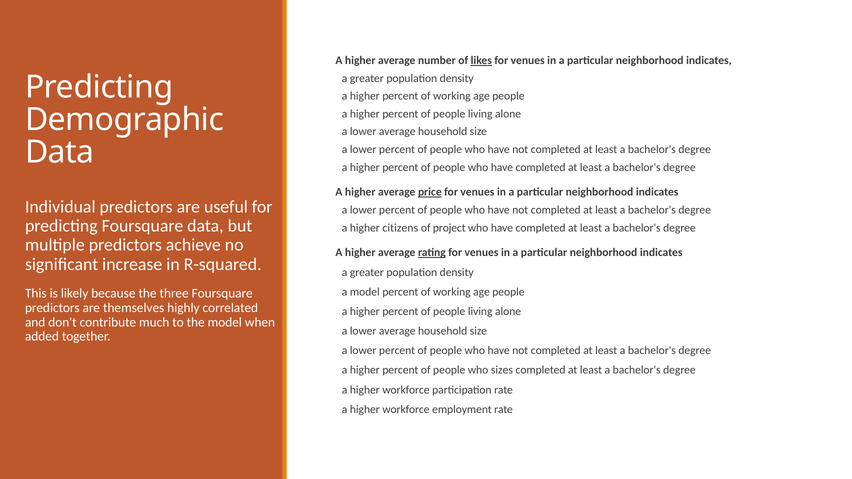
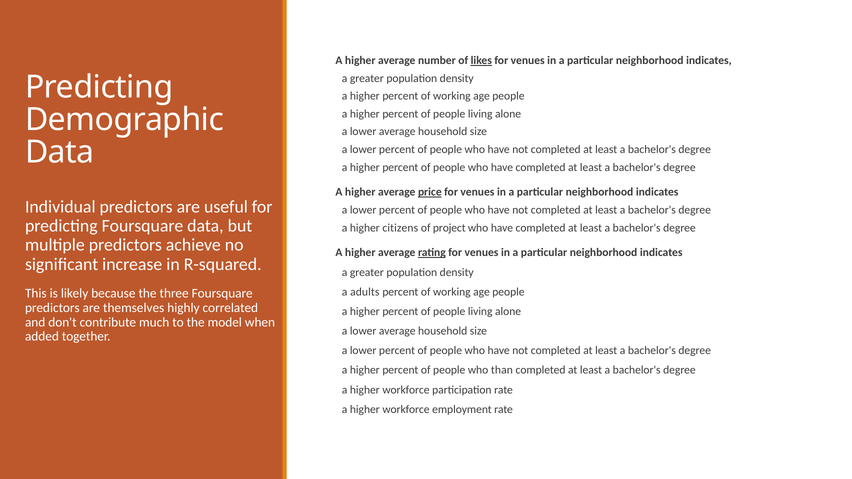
a model: model -> adults
sizes: sizes -> than
